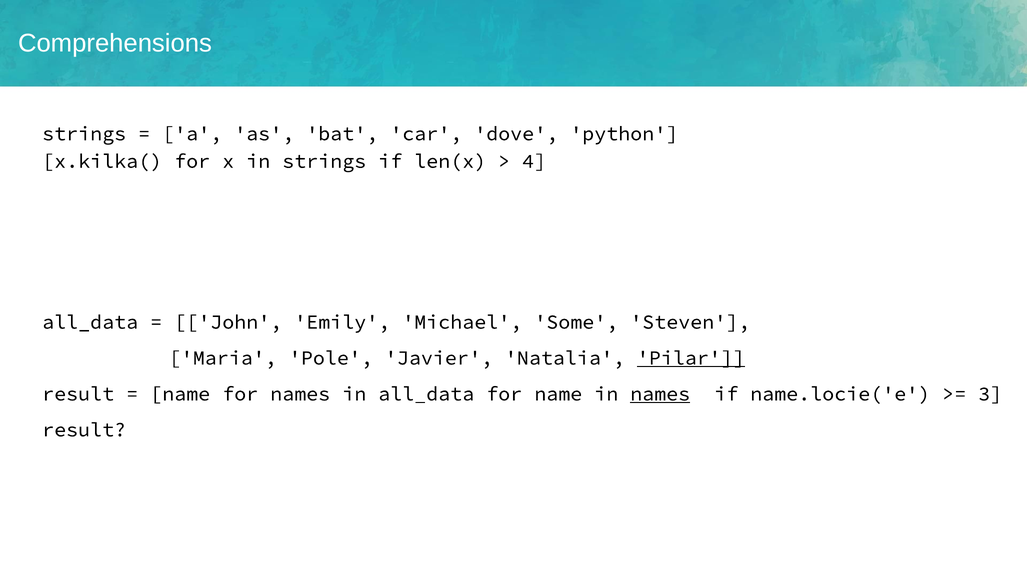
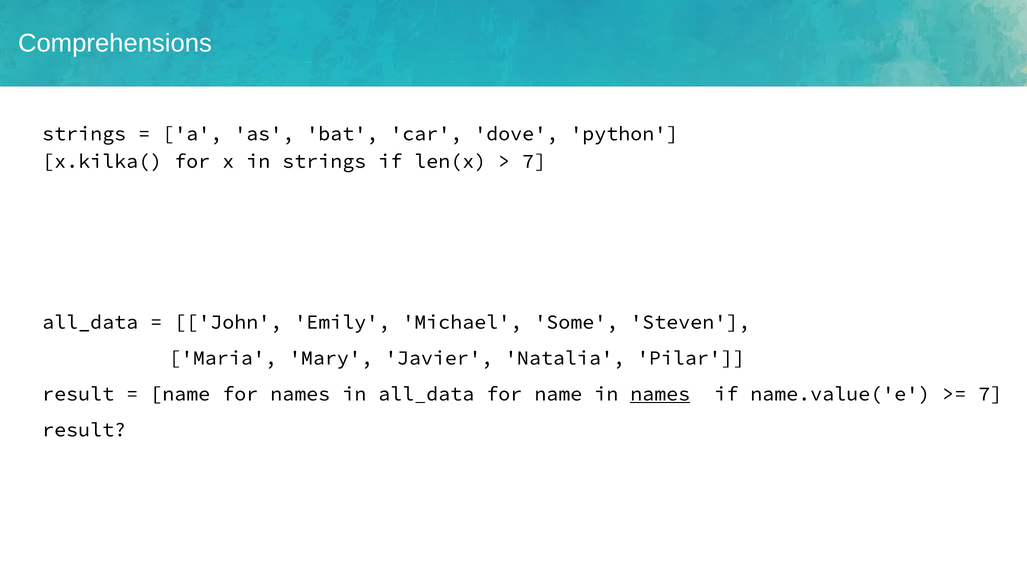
4 at (534, 161): 4 -> 7
Pole: Pole -> Mary
Pilar underline: present -> none
name.locie('e: name.locie('e -> name.value('e
3 at (990, 394): 3 -> 7
